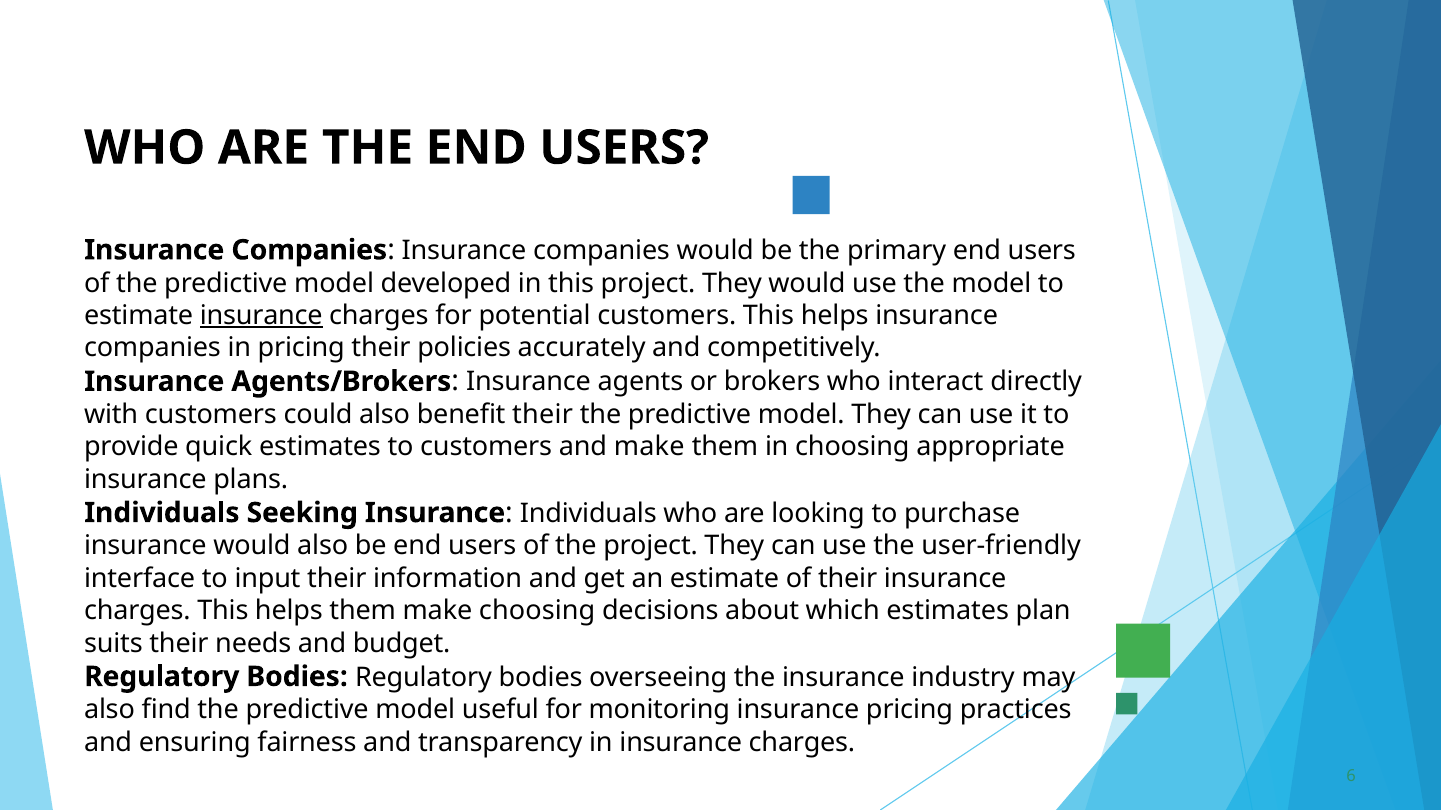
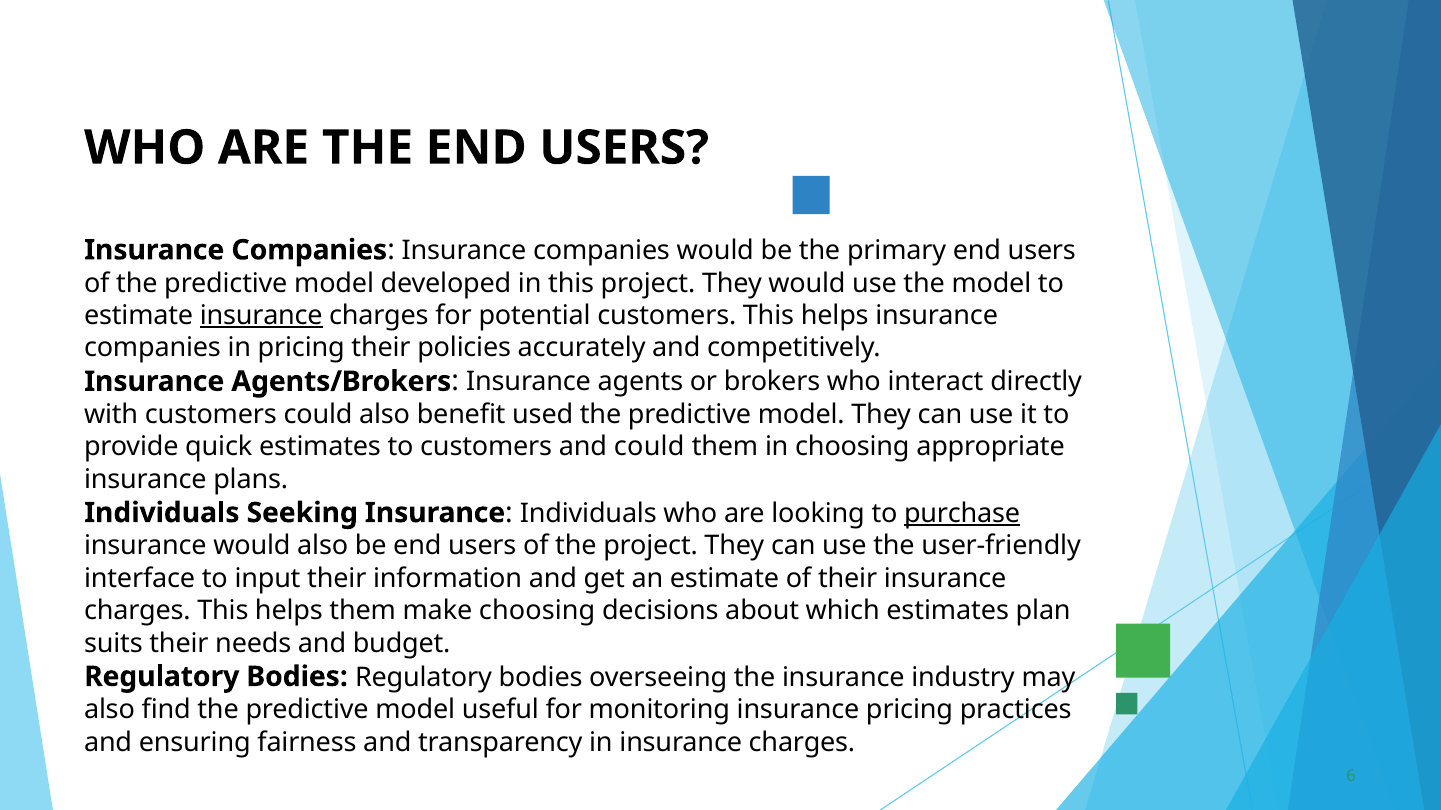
benefit their: their -> used
and make: make -> could
purchase underline: none -> present
